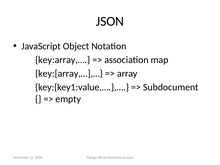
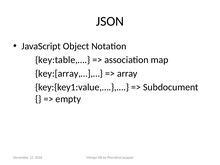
key:array,…: key:array,… -> key:table,…
